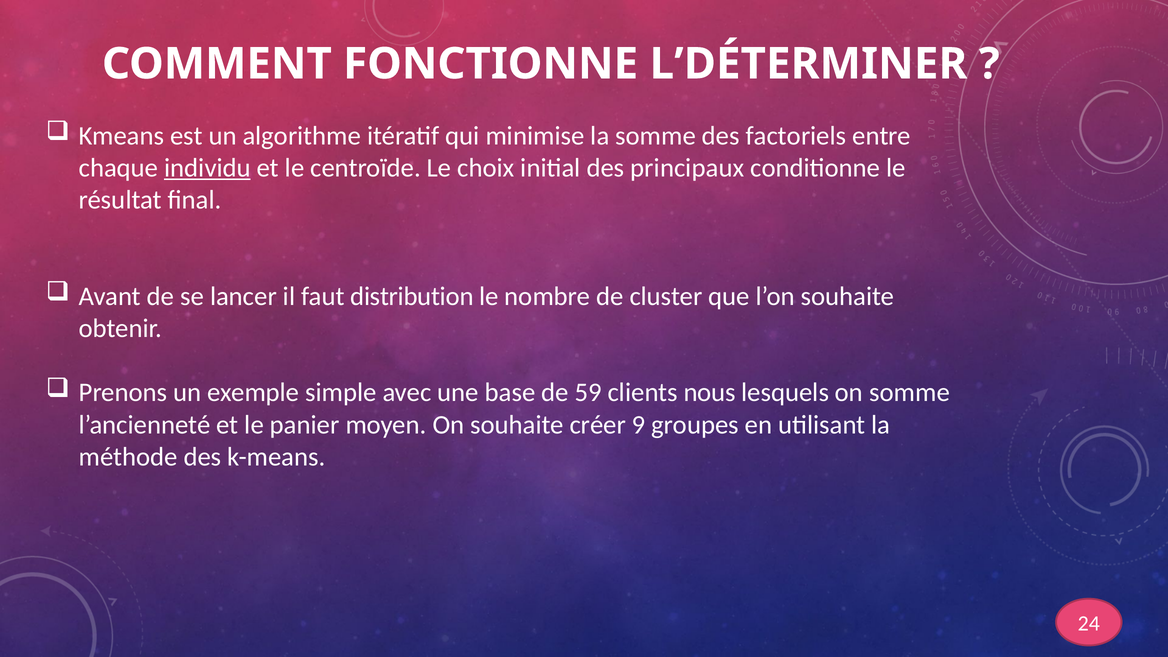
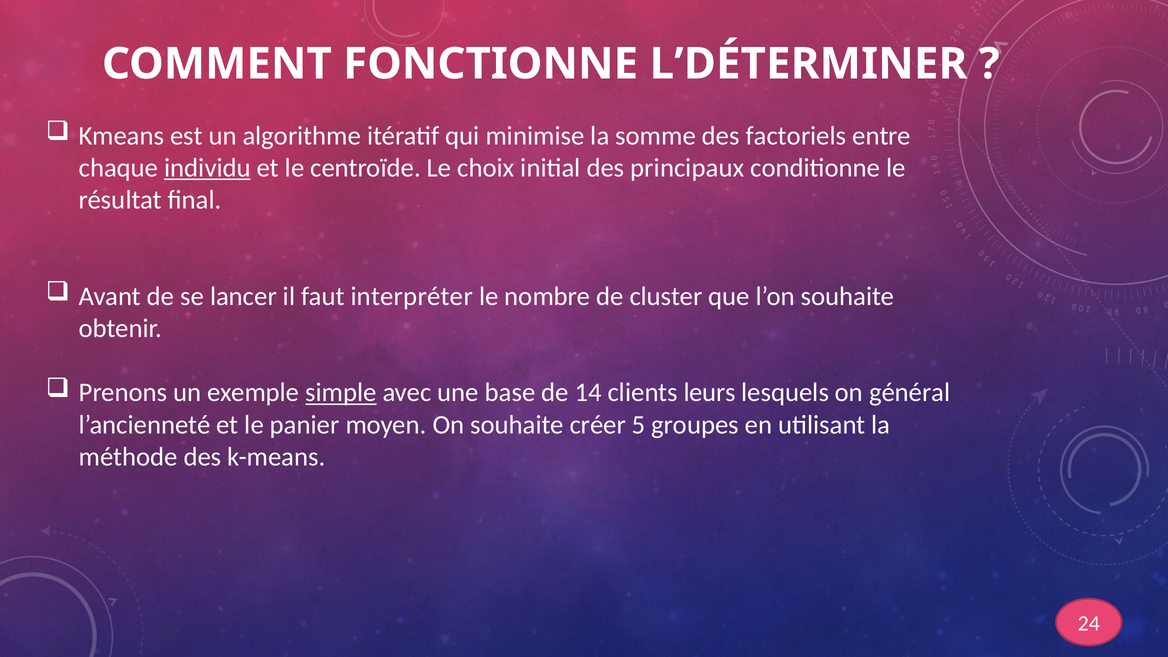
distribution: distribution -> interpréter
simple underline: none -> present
59: 59 -> 14
nous: nous -> leurs
on somme: somme -> général
9: 9 -> 5
